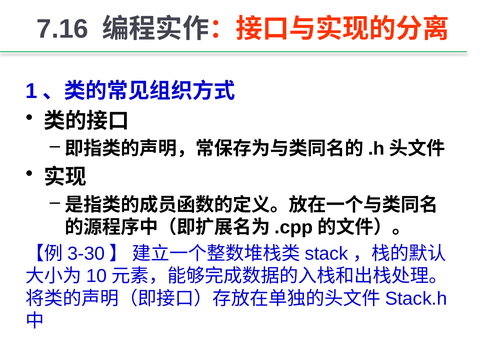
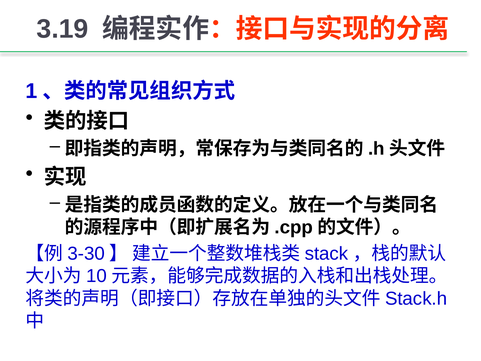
7.16: 7.16 -> 3.19
